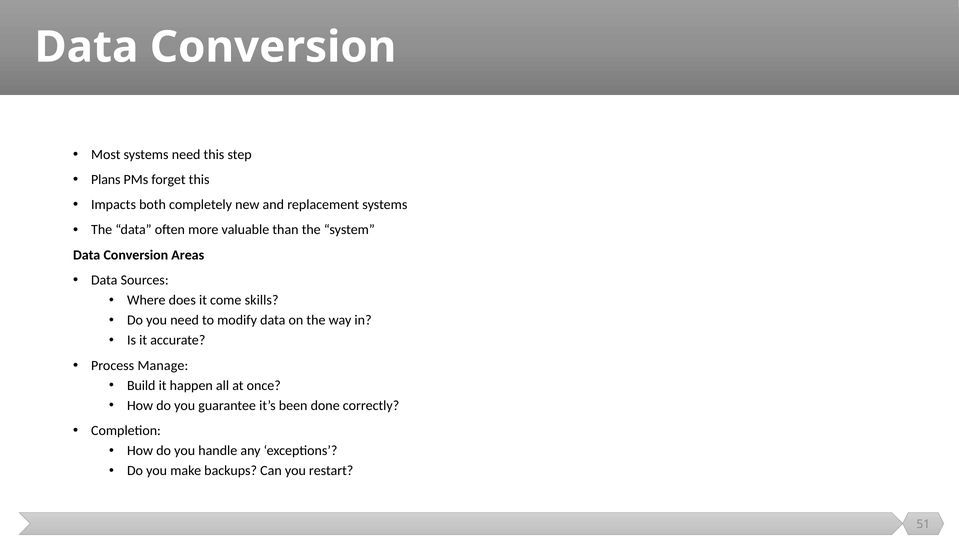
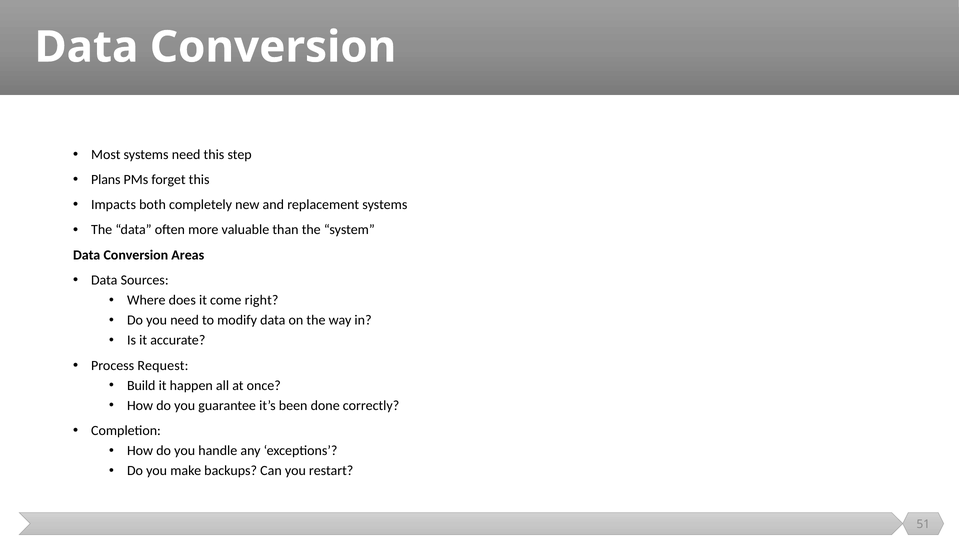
skills: skills -> right
Manage: Manage -> Request
